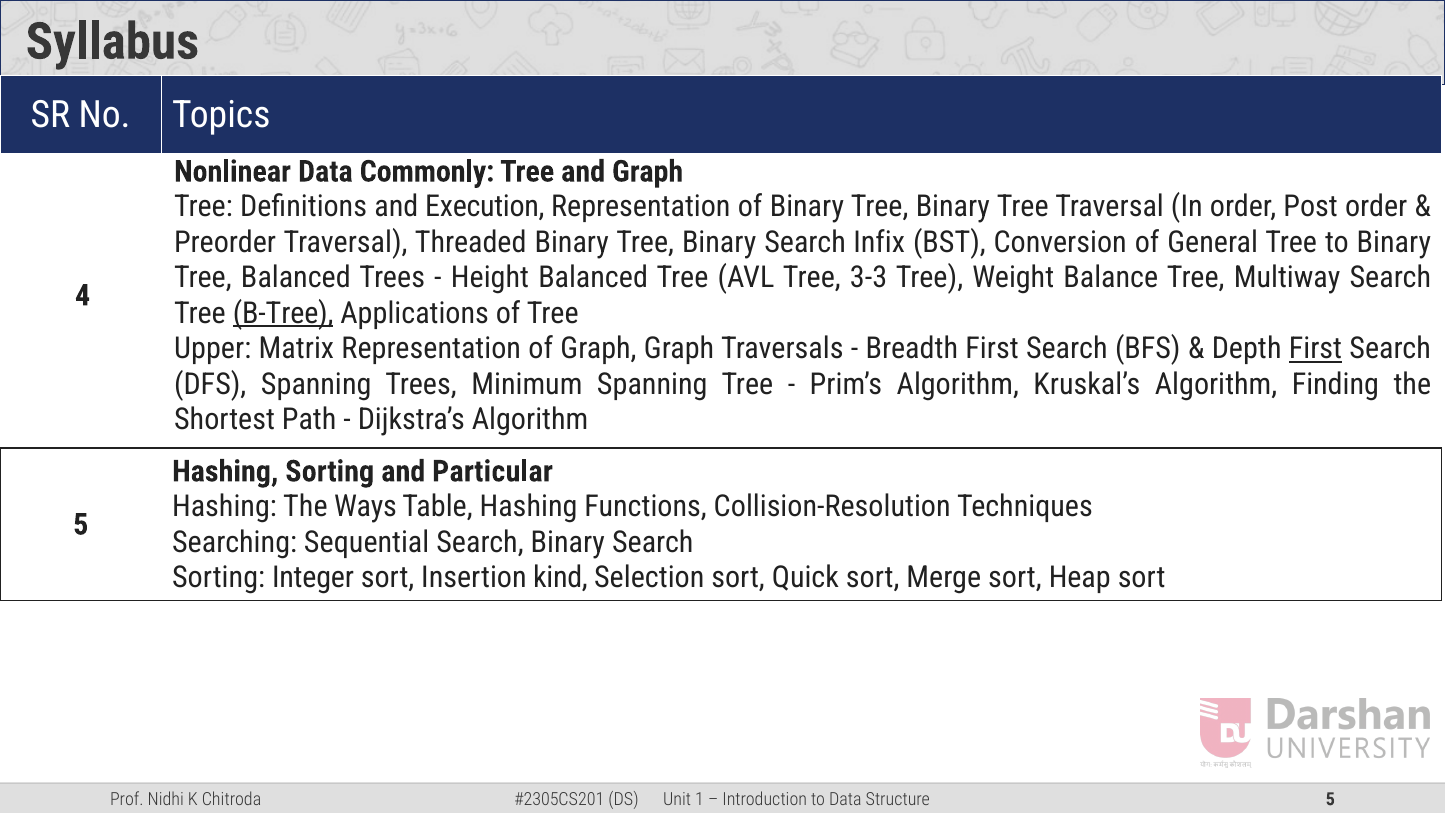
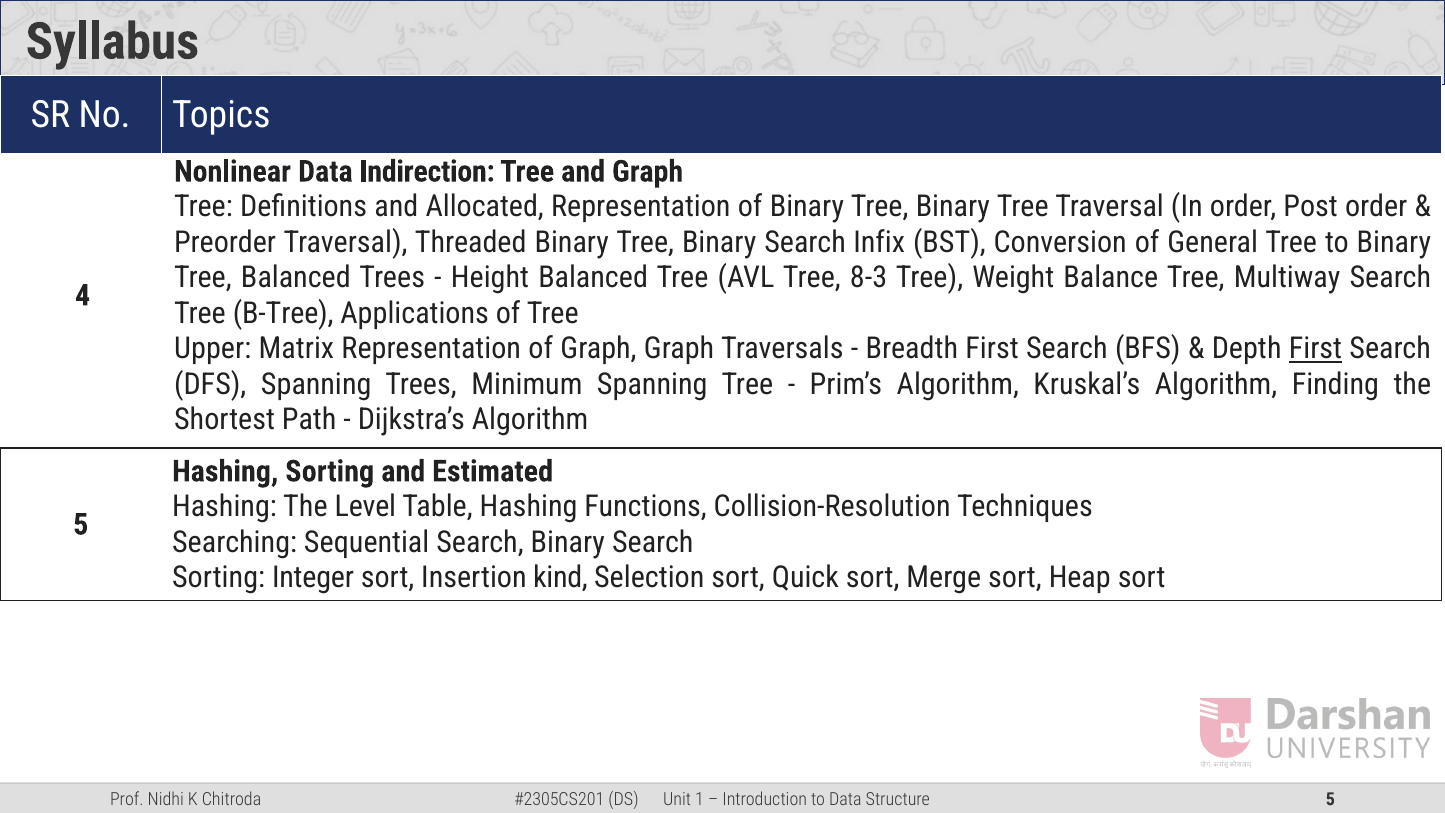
Commonly: Commonly -> Indirection
Execution: Execution -> Allocated
3-3: 3-3 -> 8-3
B-Tree underline: present -> none
Particular: Particular -> Estimated
Ways: Ways -> Level
